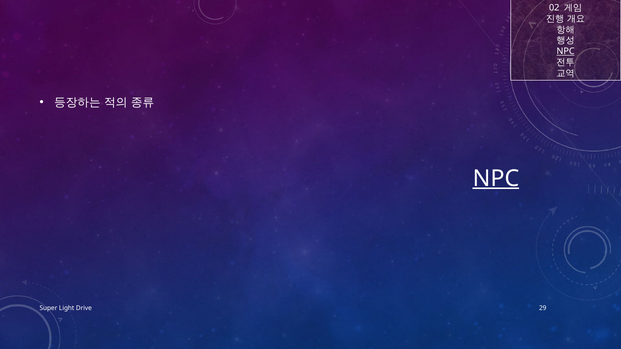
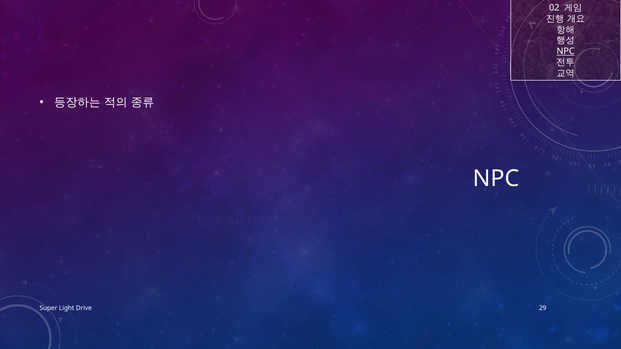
NPC at (496, 179) underline: present -> none
